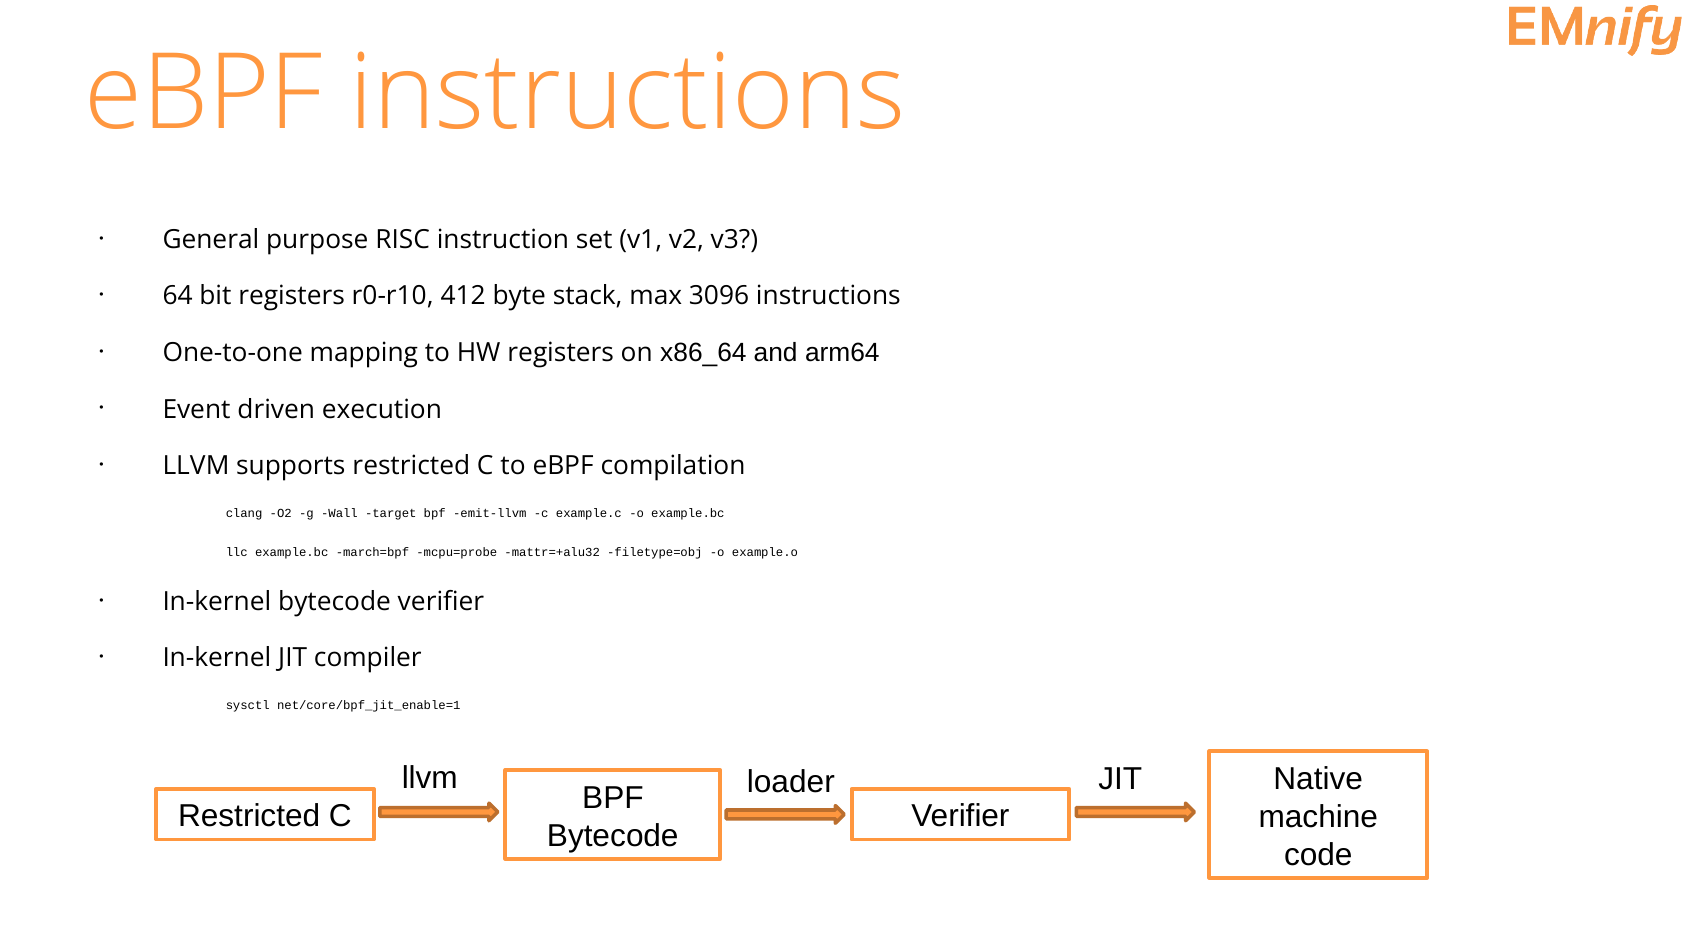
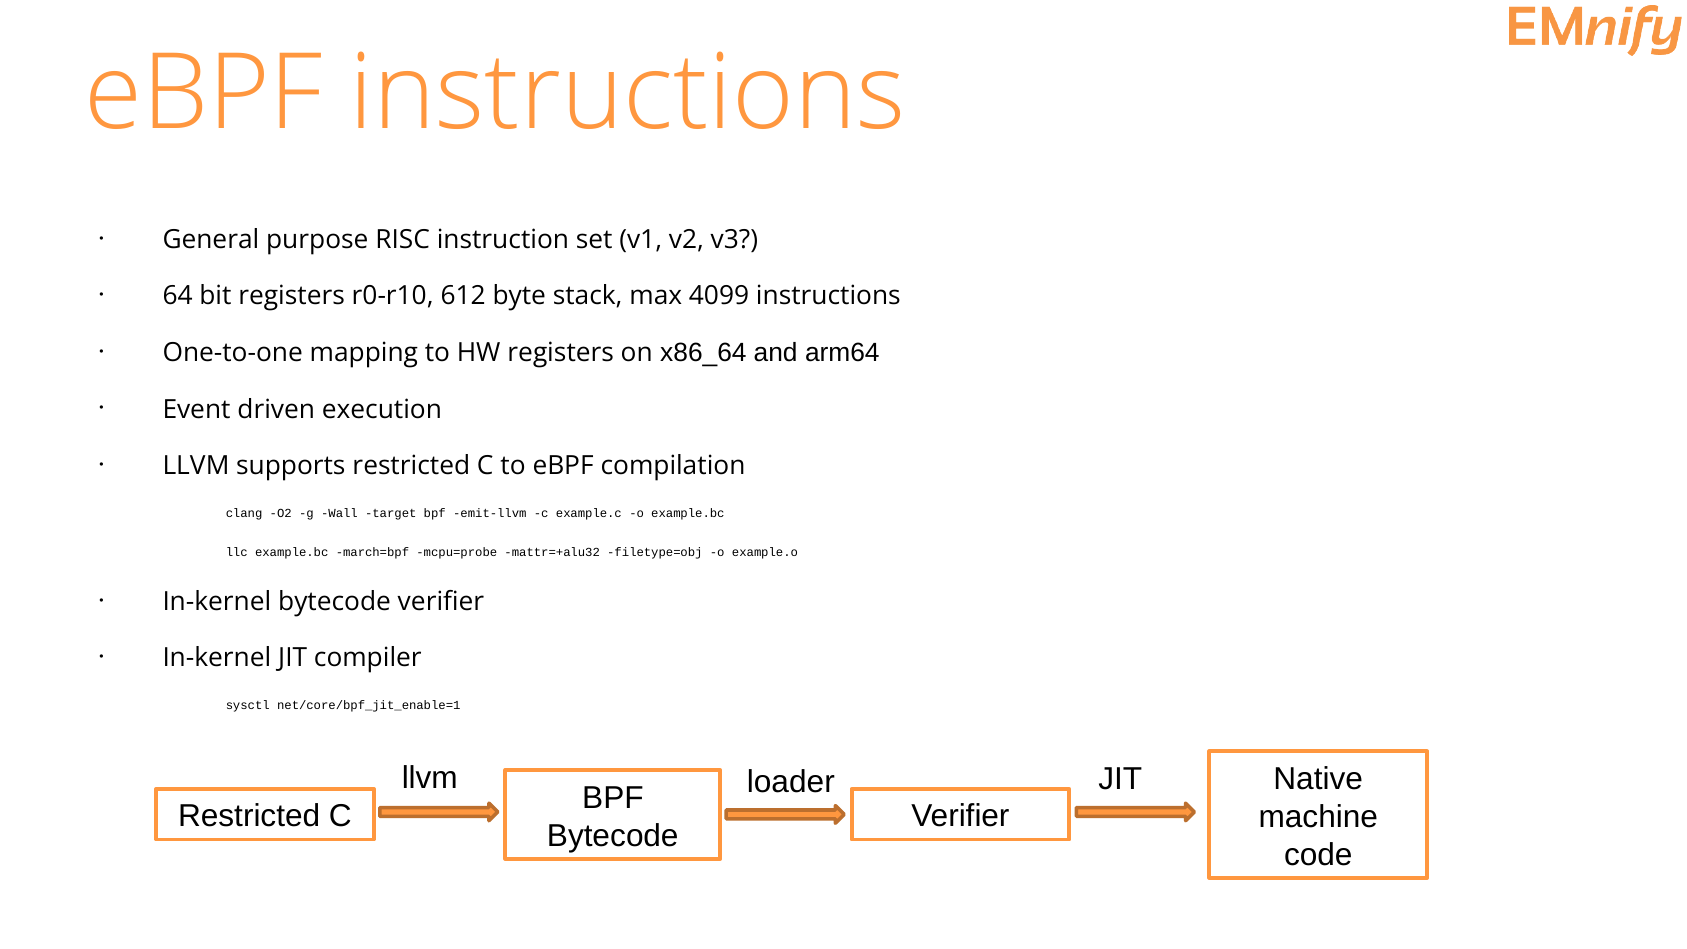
412: 412 -> 612
3096: 3096 -> 4099
